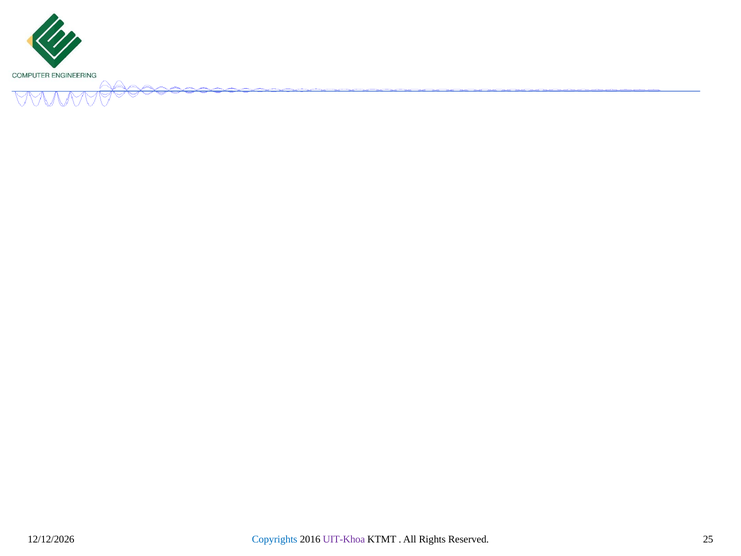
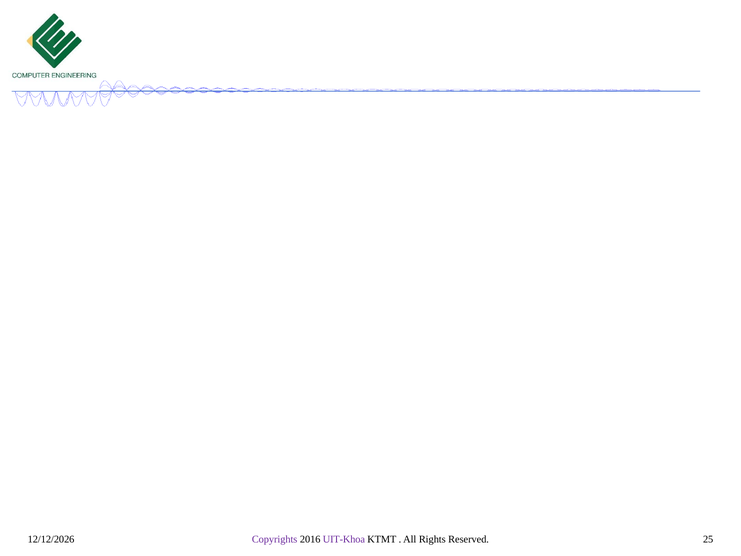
Copyrights colour: blue -> purple
